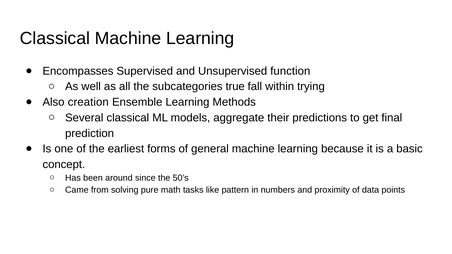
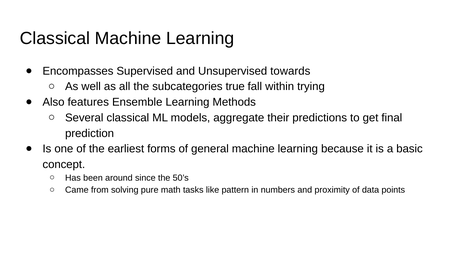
function: function -> towards
creation: creation -> features
